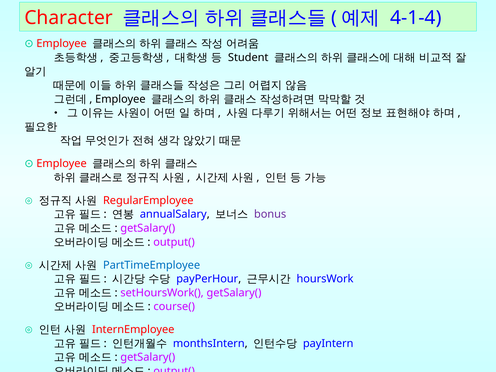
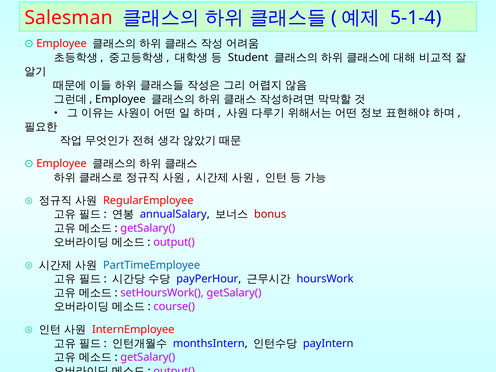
Character: Character -> Salesman
4-1-4: 4-1-4 -> 5-1-4
bonus colour: purple -> red
